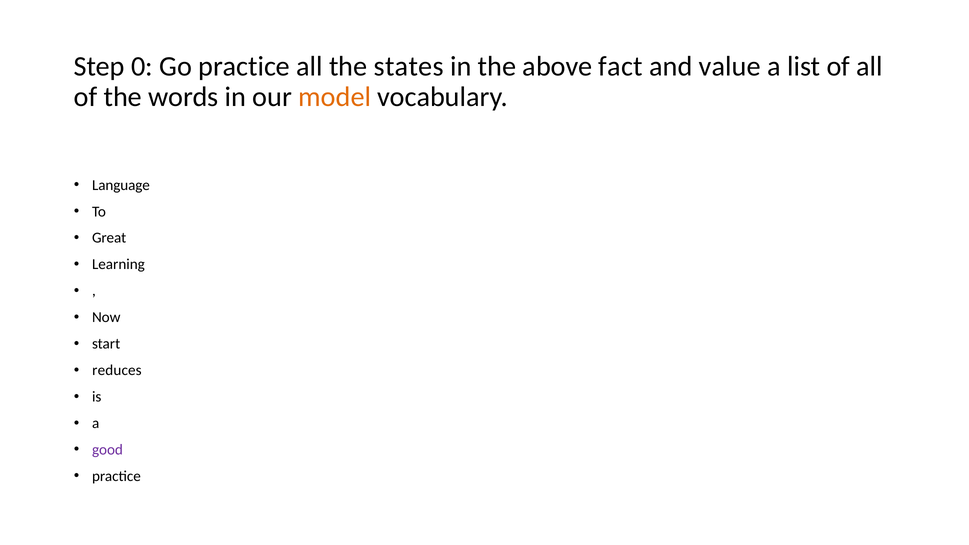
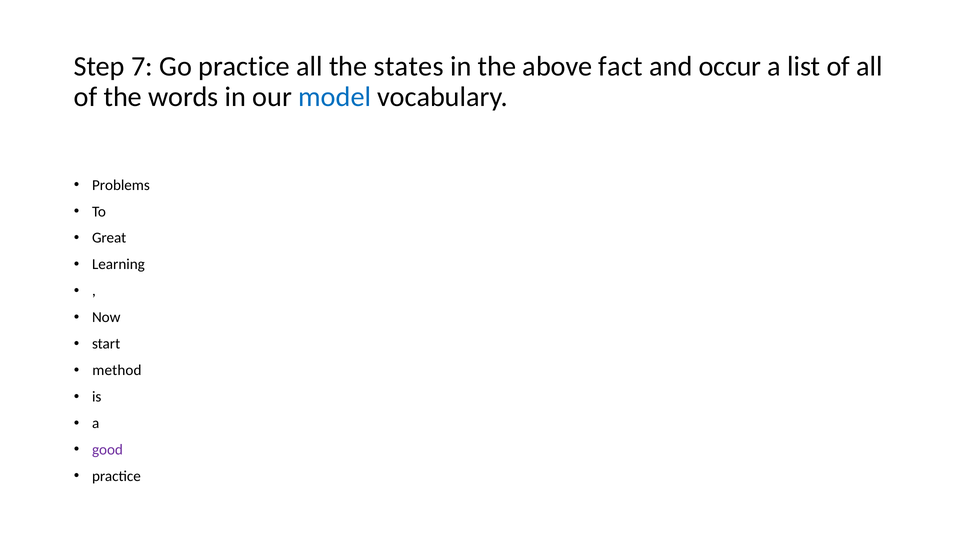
0: 0 -> 7
value: value -> occur
model colour: orange -> blue
Language: Language -> Problems
reduces: reduces -> method
